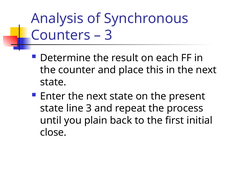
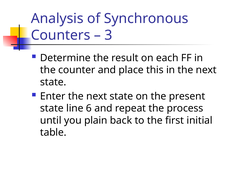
line 3: 3 -> 6
close: close -> table
